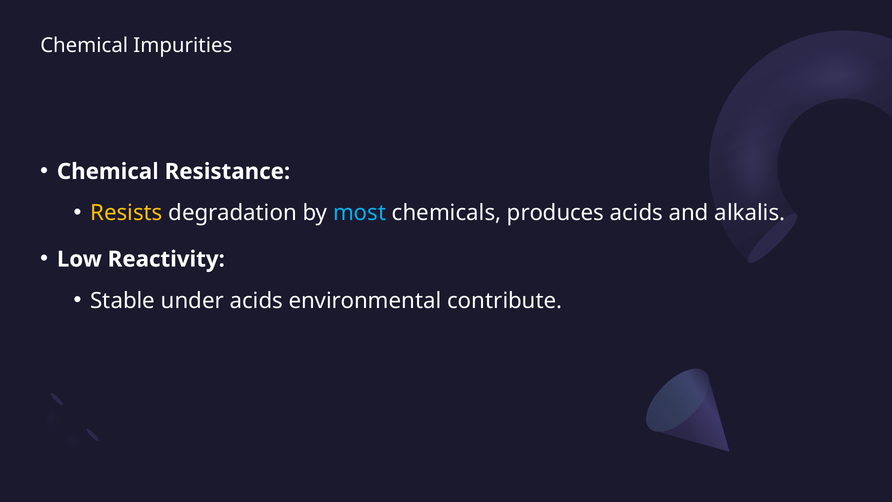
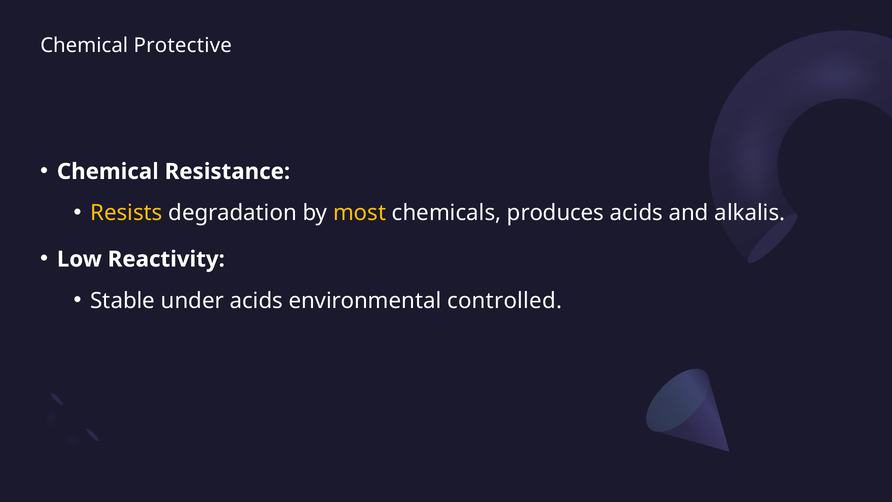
Impurities: Impurities -> Protective
most colour: light blue -> yellow
contribute: contribute -> controlled
